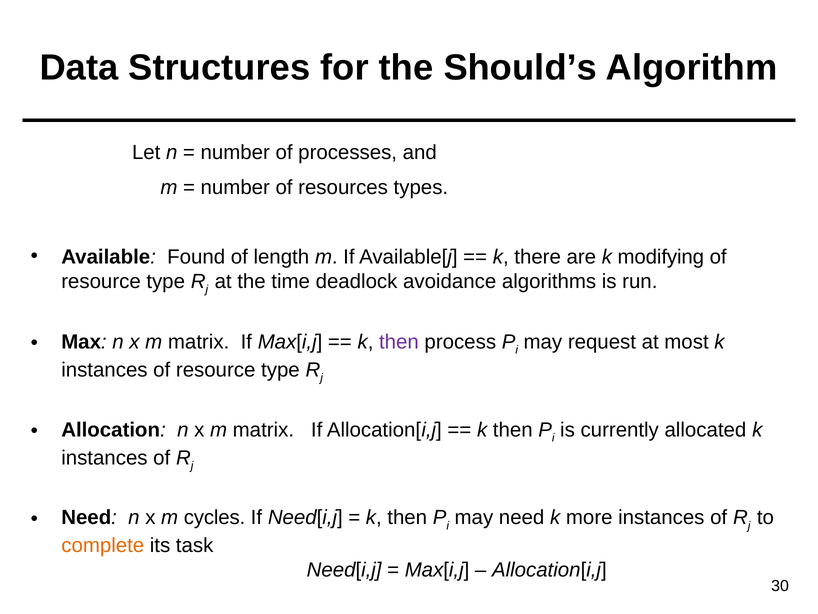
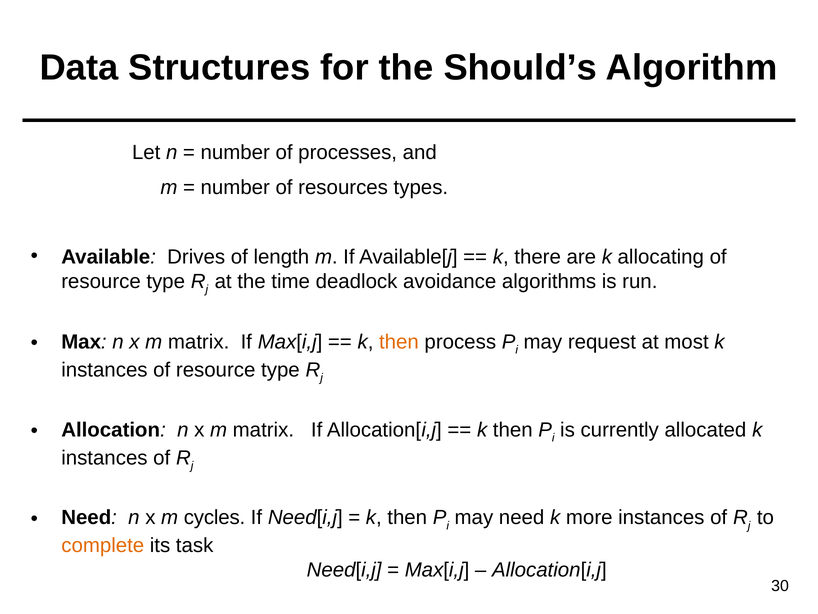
Found: Found -> Drives
modifying: modifying -> allocating
then at (399, 342) colour: purple -> orange
